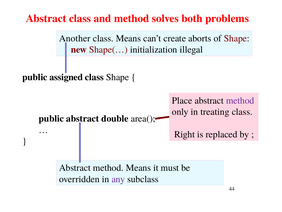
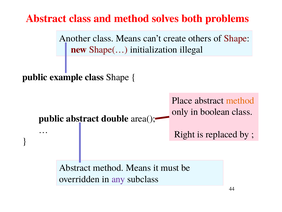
aborts: aborts -> others
assigned: assigned -> example
method at (240, 100) colour: purple -> orange
treating: treating -> boolean
